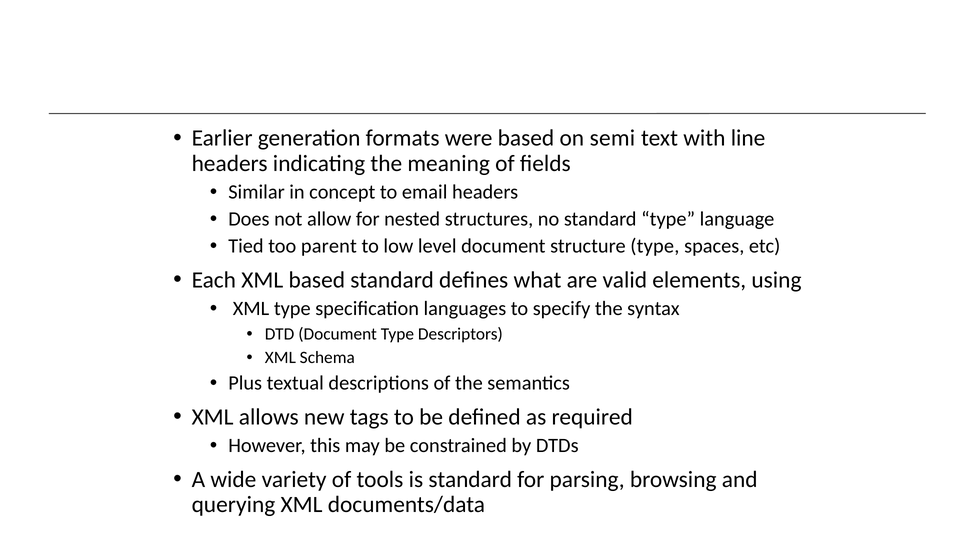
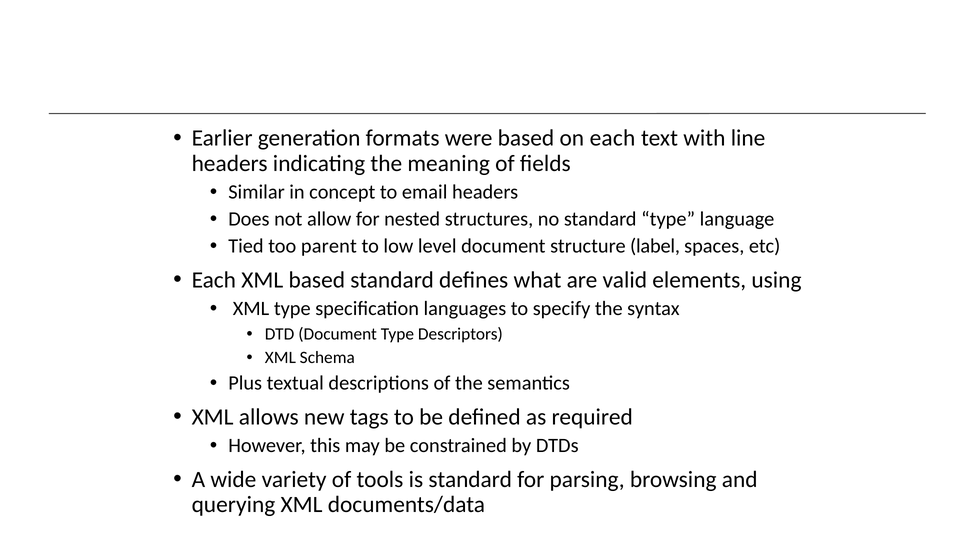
on semi: semi -> each
structure type: type -> label
